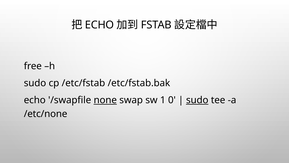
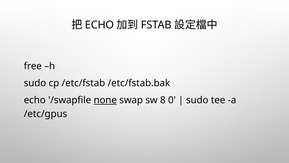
1: 1 -> 8
sudo at (197, 100) underline: present -> none
/etc/none: /etc/none -> /etc/gpus
